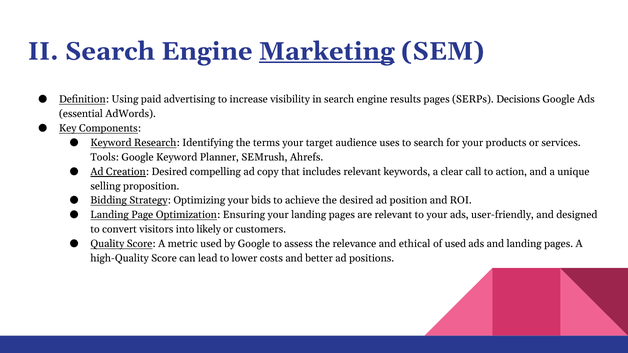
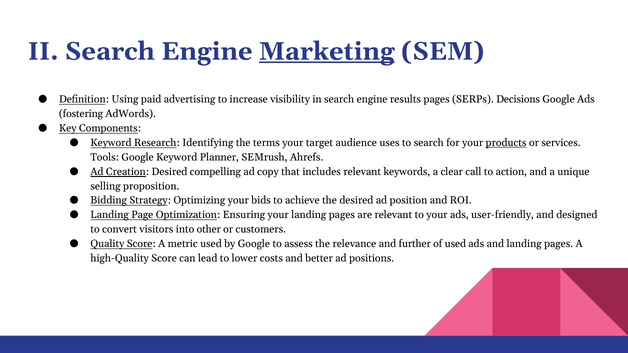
essential: essential -> fostering
products underline: none -> present
likely: likely -> other
ethical: ethical -> further
